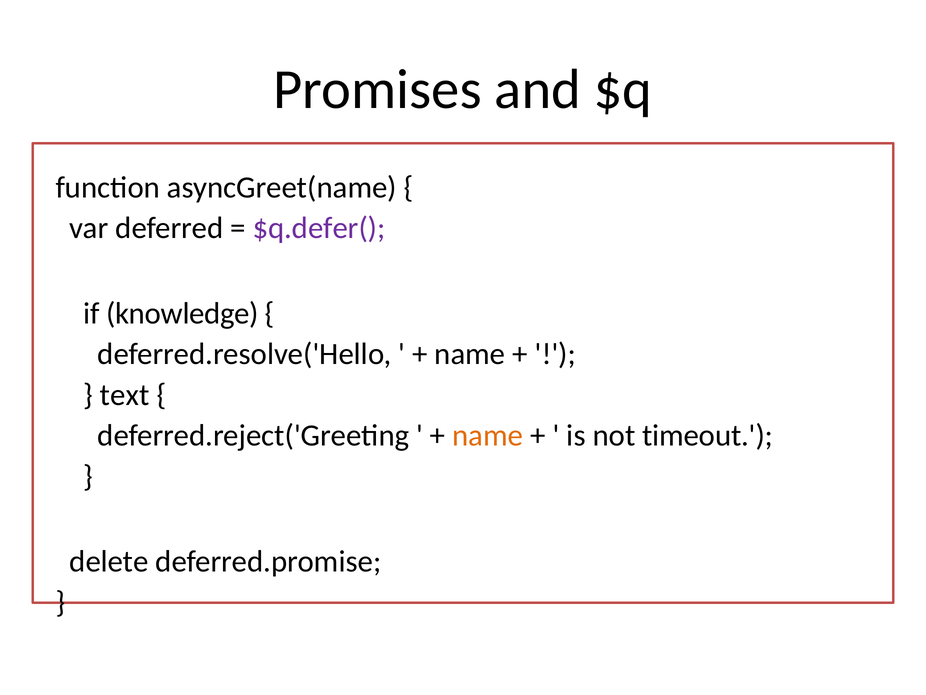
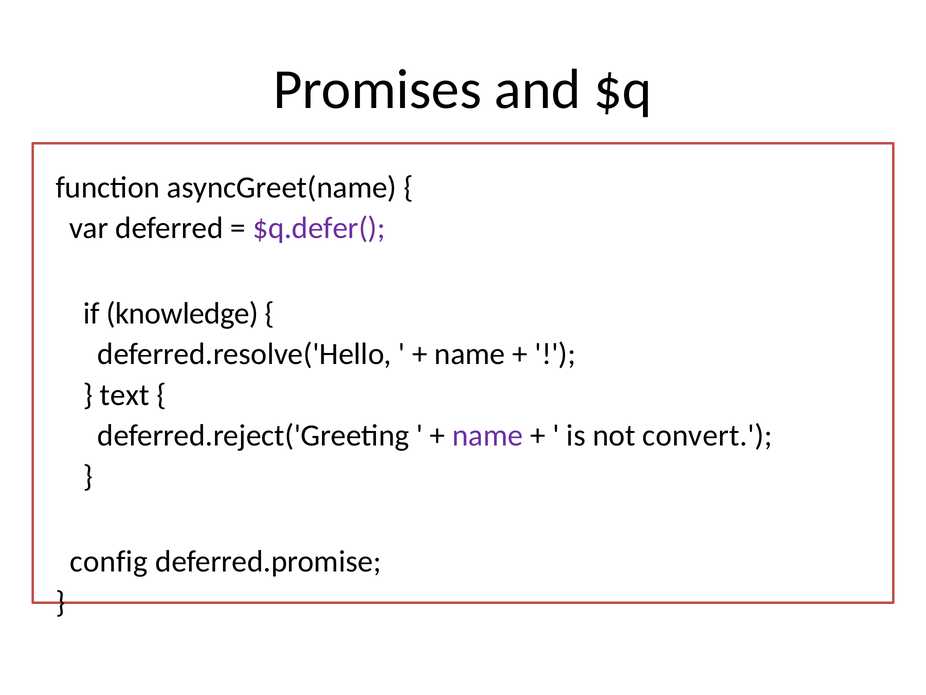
name at (488, 435) colour: orange -> purple
timeout: timeout -> convert
delete: delete -> config
